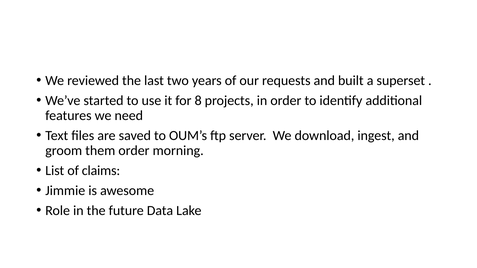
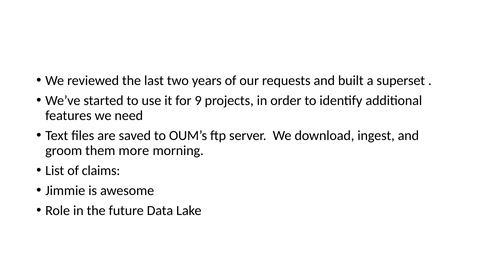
8: 8 -> 9
them order: order -> more
